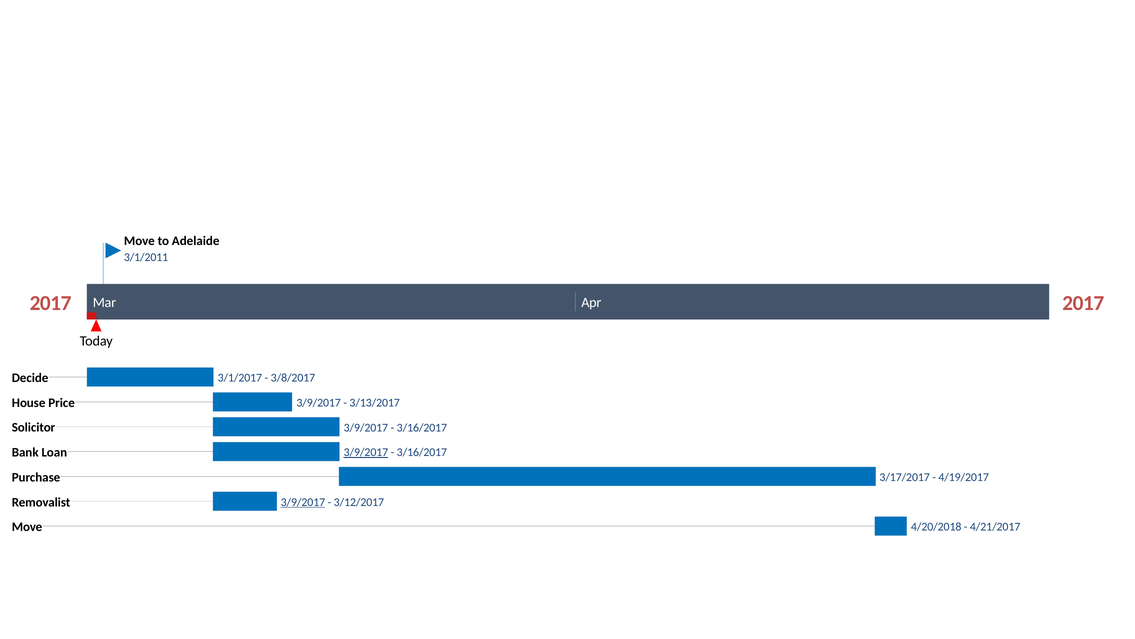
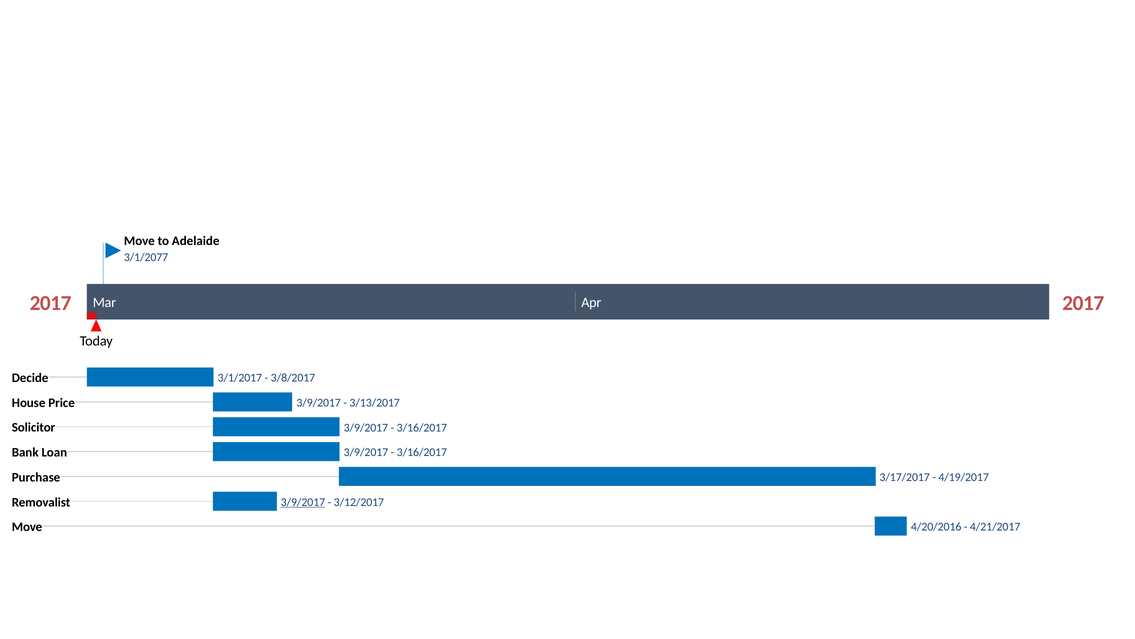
3/1/2011: 3/1/2011 -> 3/1/2077
3/9/2017 at (366, 452) underline: present -> none
4/20/2018: 4/20/2018 -> 4/20/2016
